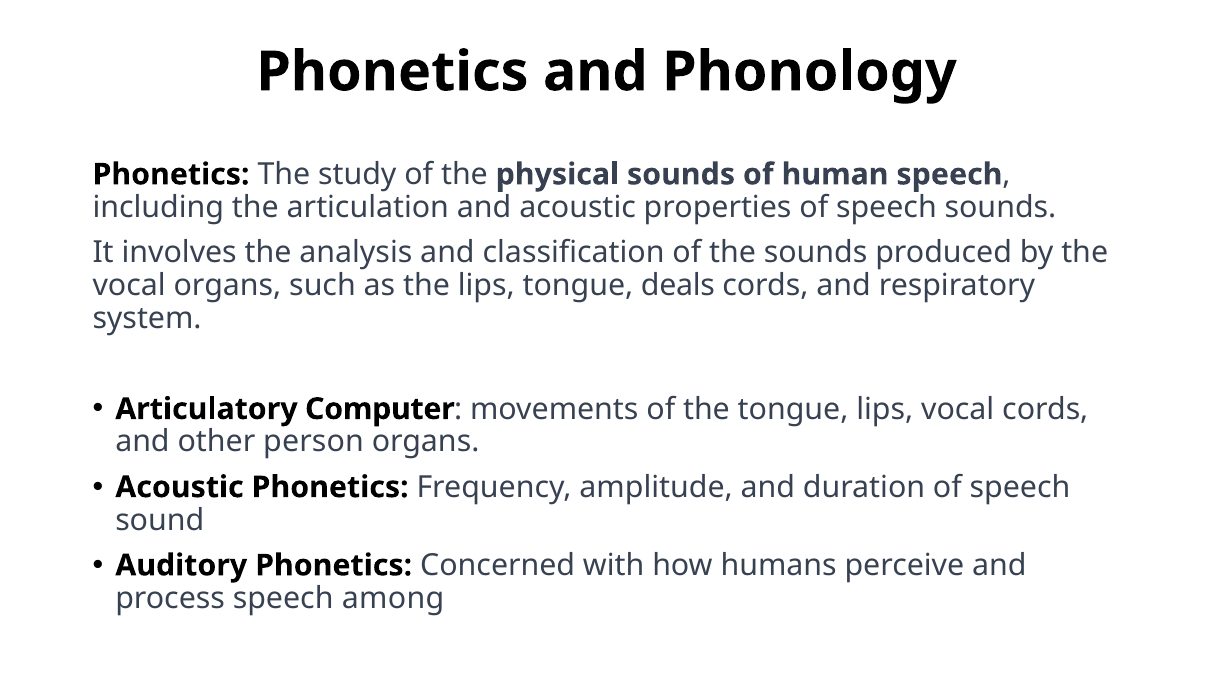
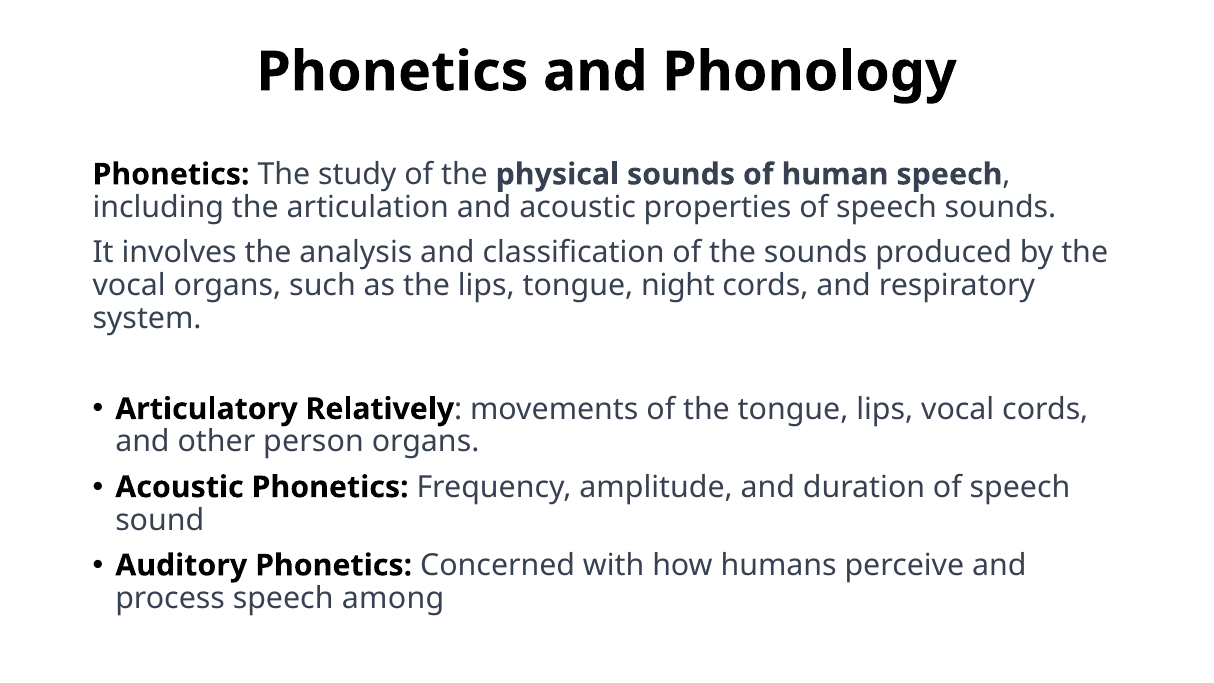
deals: deals -> night
Computer: Computer -> Relatively
